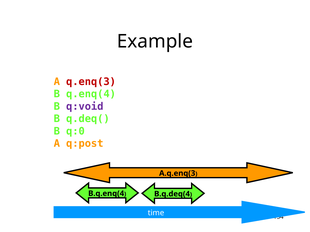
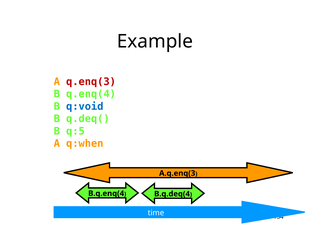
q:void colour: purple -> blue
q:0: q:0 -> q:5
q:post: q:post -> q:when
